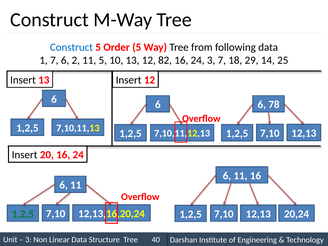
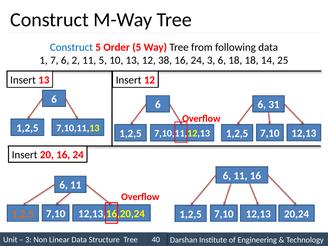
82: 82 -> 38
3 7: 7 -> 6
18 29: 29 -> 18
78: 78 -> 31
1,2,5 at (23, 214) colour: green -> orange
